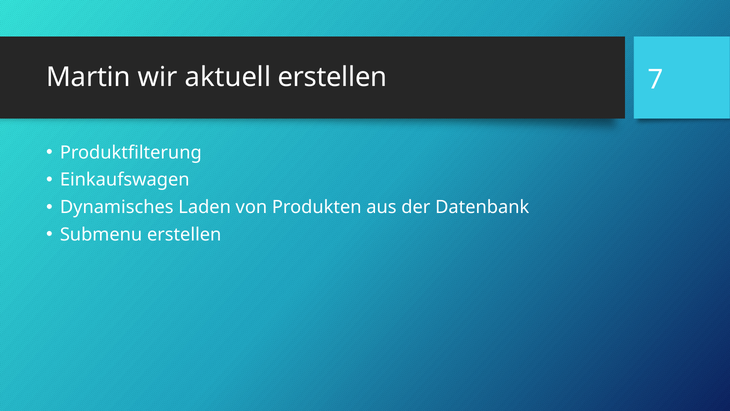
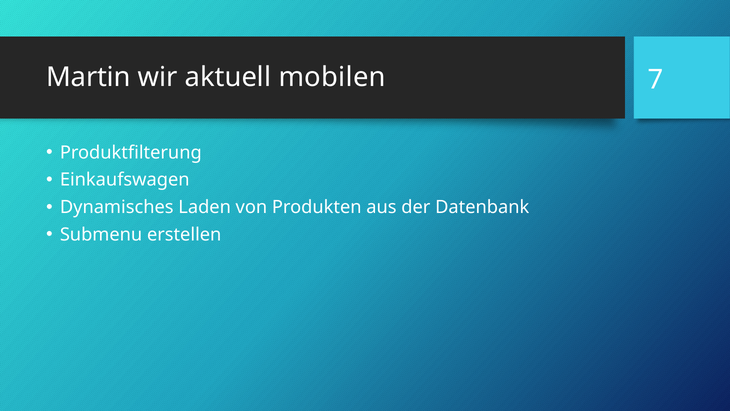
aktuell erstellen: erstellen -> mobilen
